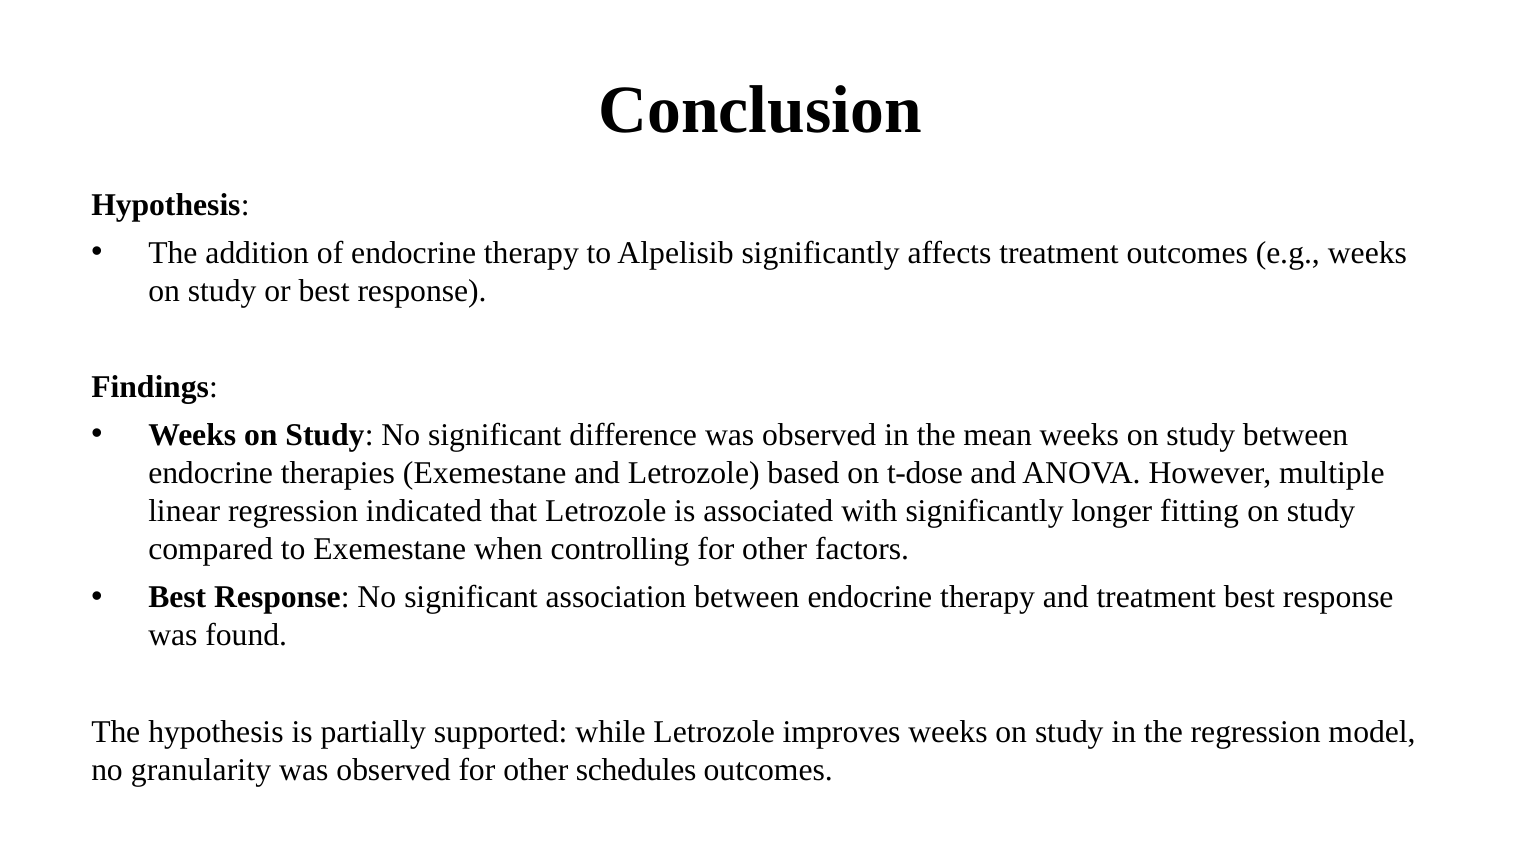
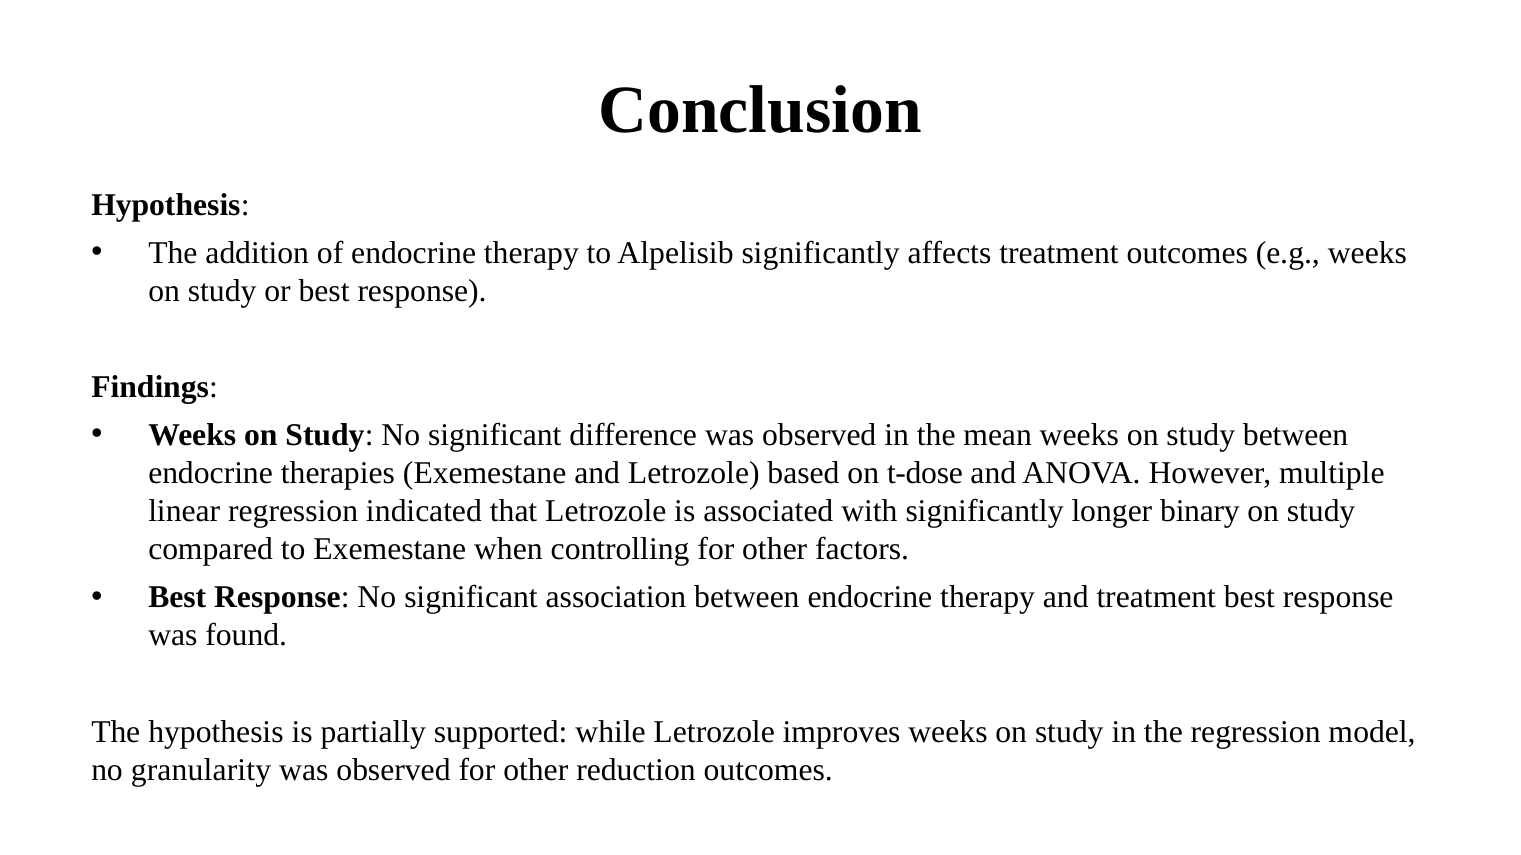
fitting: fitting -> binary
schedules: schedules -> reduction
